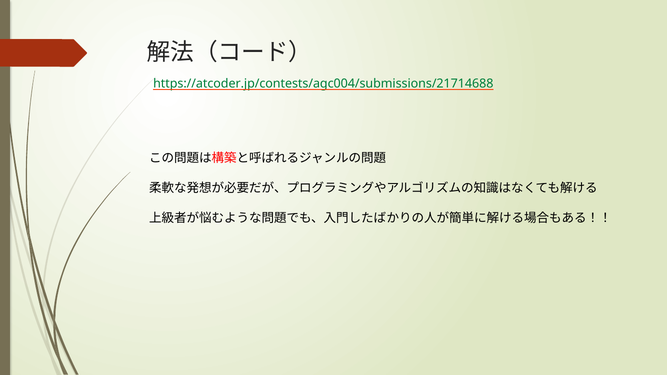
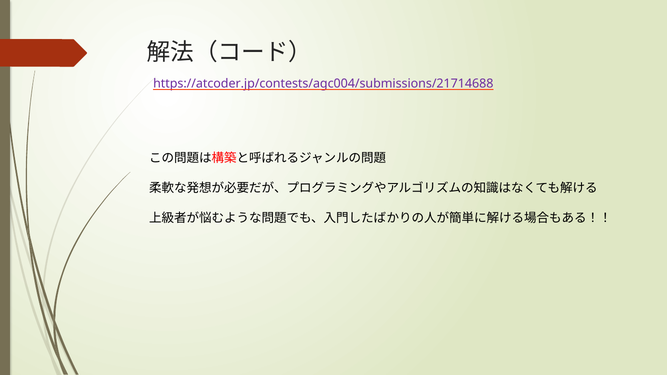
https://atcoder.jp/contests/agc004/submissions/21714688 colour: green -> purple
